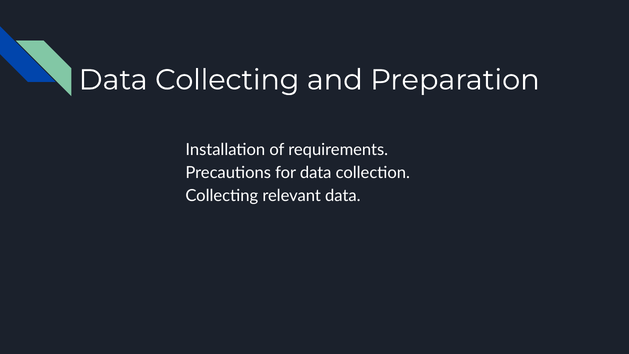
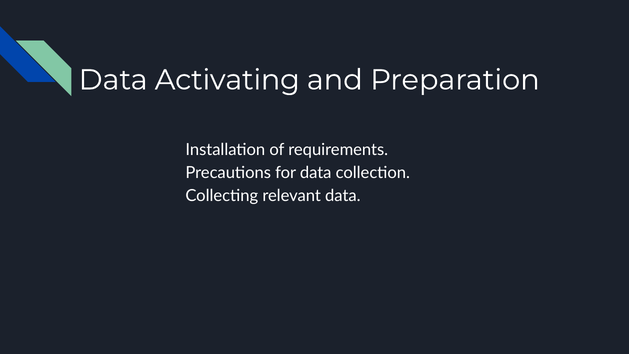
Data Collecting: Collecting -> Activating
